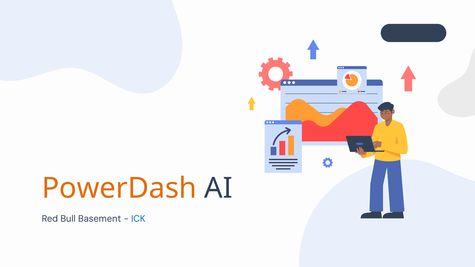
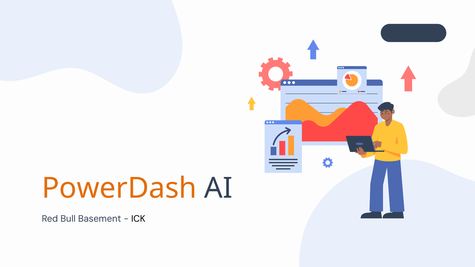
ICK colour: blue -> black
